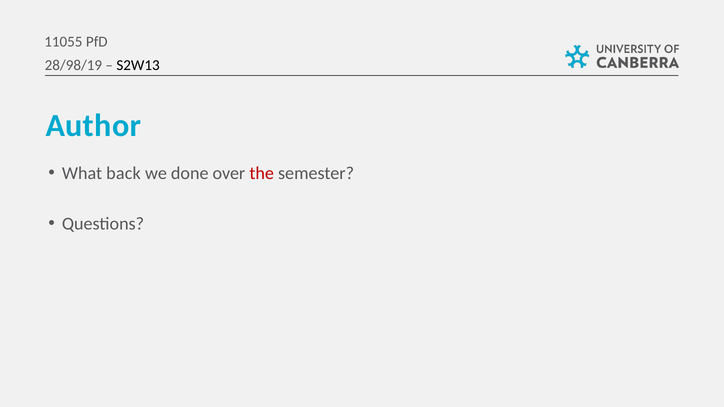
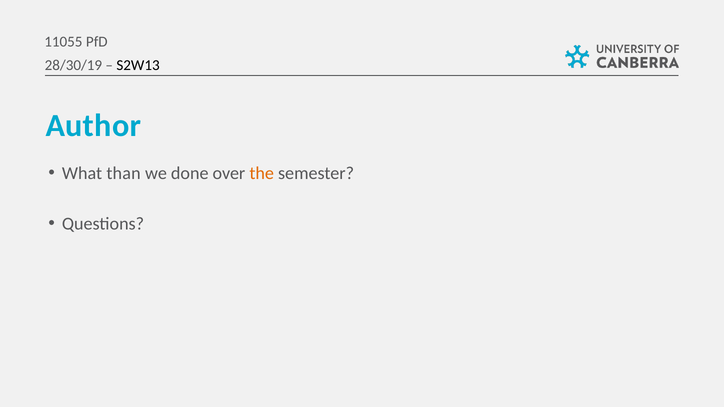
28/98/19: 28/98/19 -> 28/30/19
back: back -> than
the colour: red -> orange
